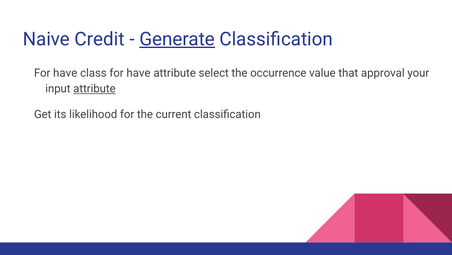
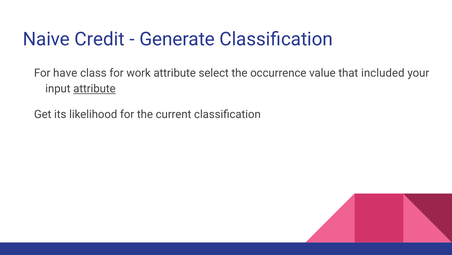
Generate underline: present -> none
class for have: have -> work
approval: approval -> included
